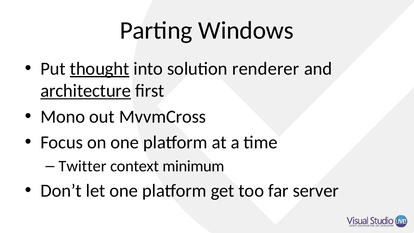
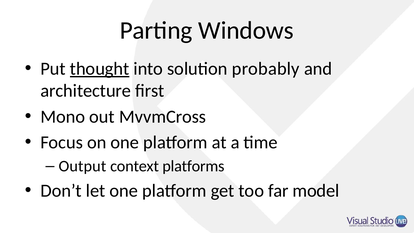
renderer: renderer -> probably
architecture underline: present -> none
Twitter: Twitter -> Output
minimum: minimum -> platforms
server: server -> model
